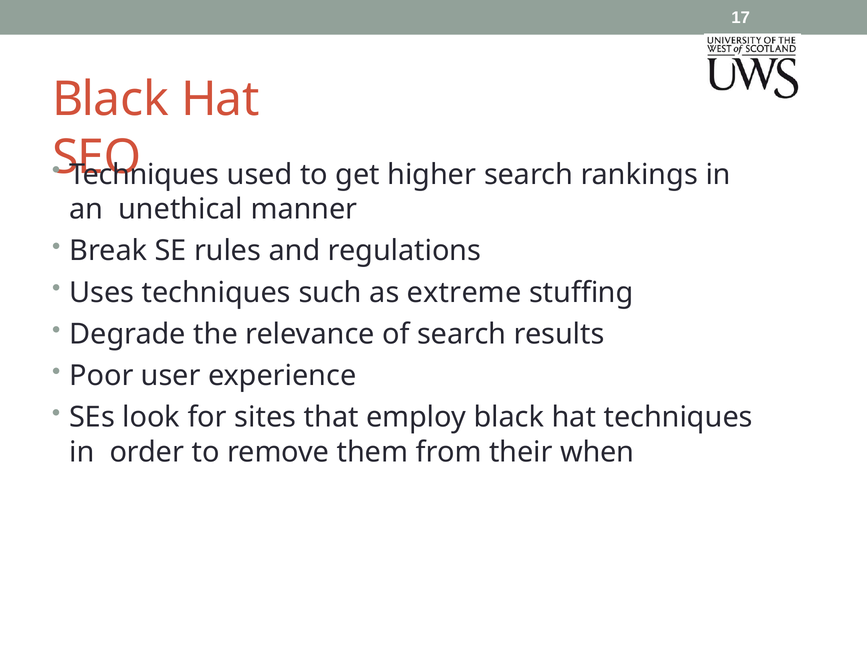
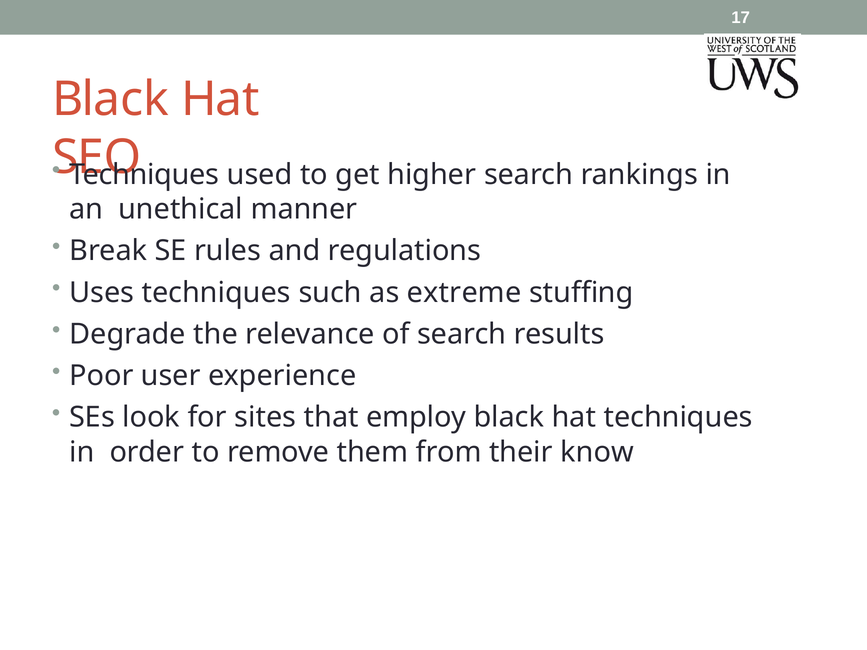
when: when -> know
